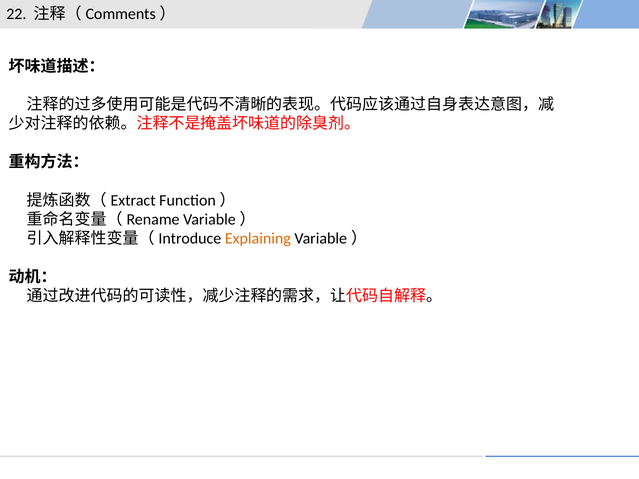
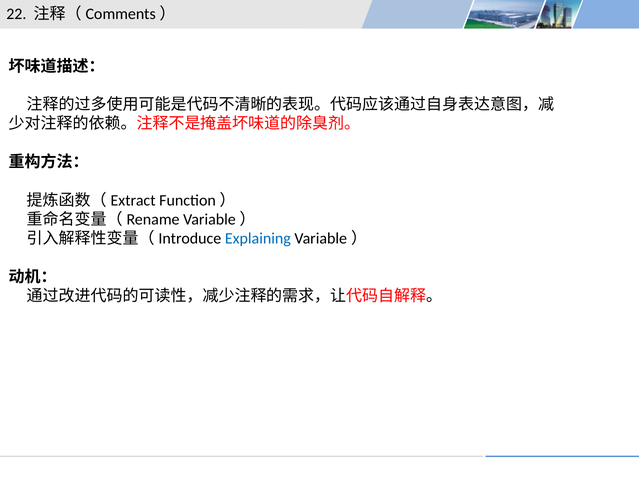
Explaining colour: orange -> blue
